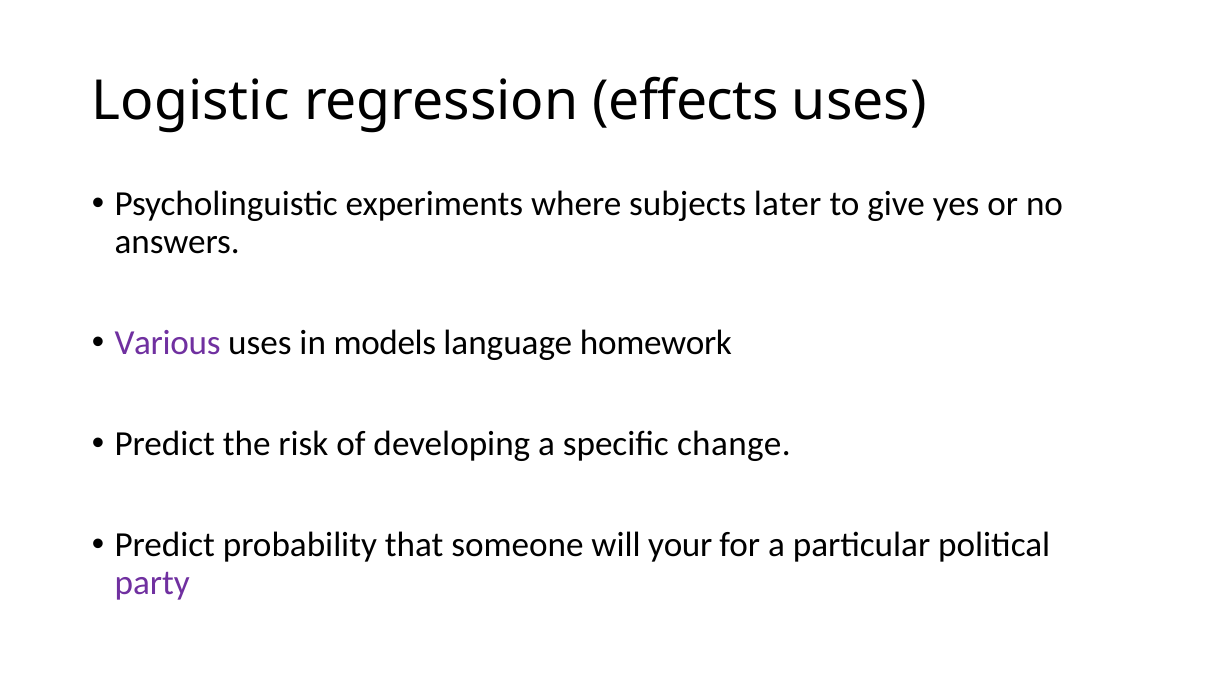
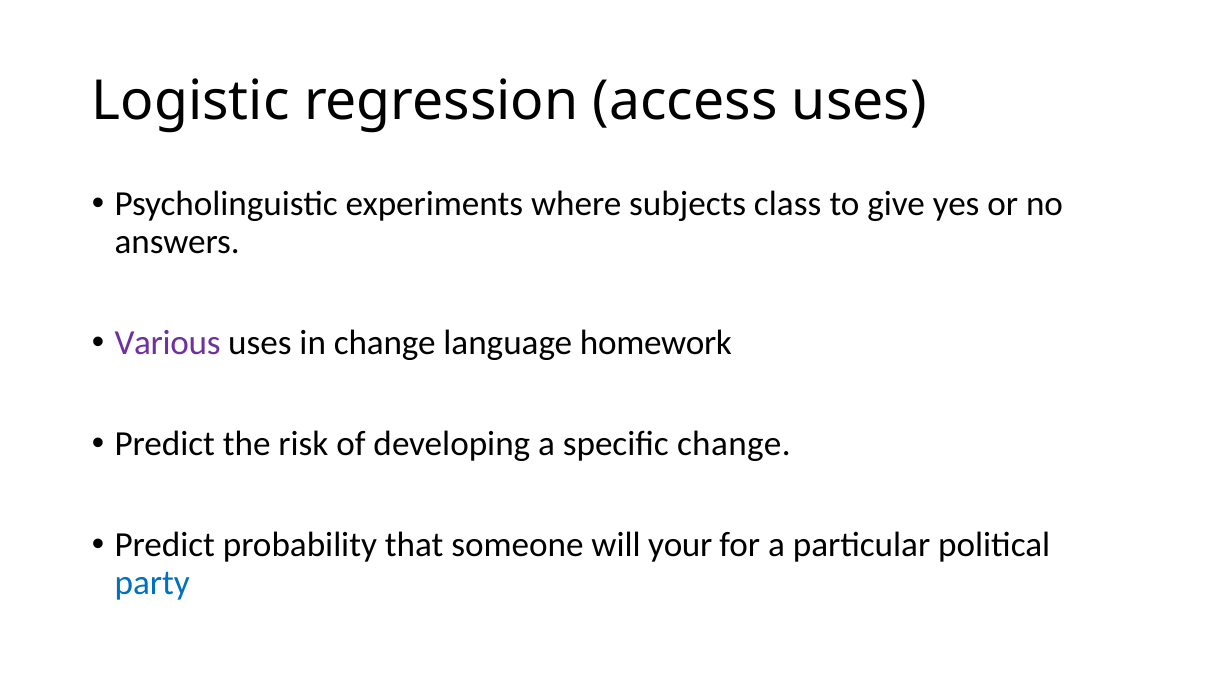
effects: effects -> access
later: later -> class
in models: models -> change
party colour: purple -> blue
